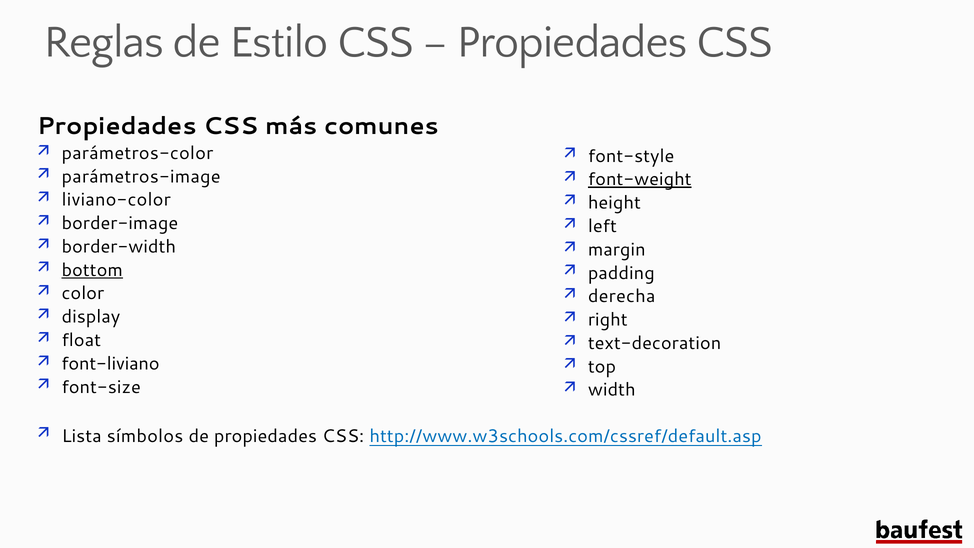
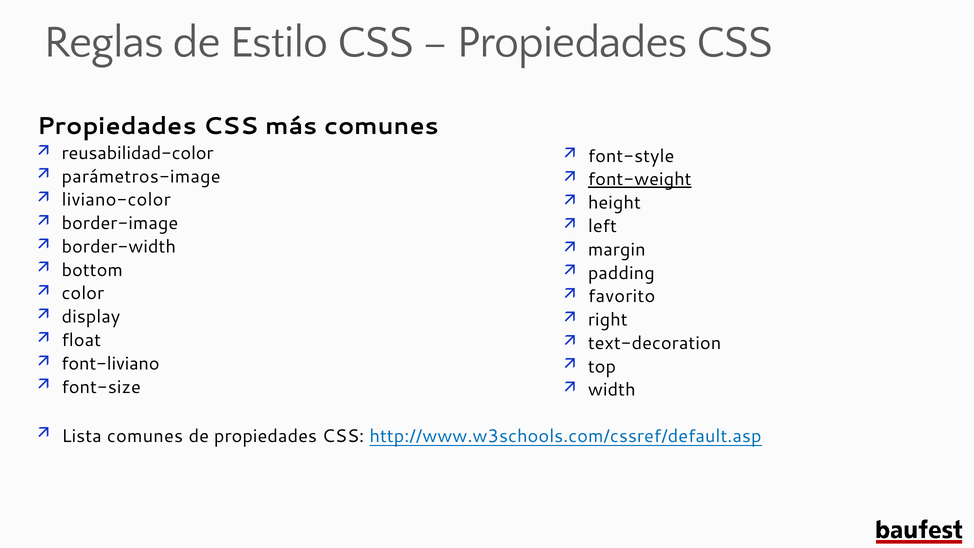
parámetros-color: parámetros-color -> reusabilidad-color
bottom underline: present -> none
derecha: derecha -> favorito
Lista símbolos: símbolos -> comunes
